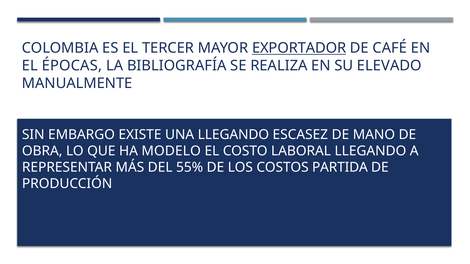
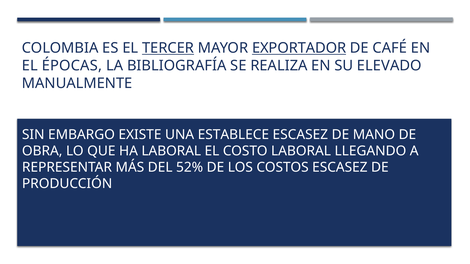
TERCER underline: none -> present
UNA LLEGANDO: LLEGANDO -> ESTABLECE
HA MODELO: MODELO -> LABORAL
55%: 55% -> 52%
COSTOS PARTIDA: PARTIDA -> ESCASEZ
